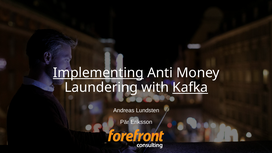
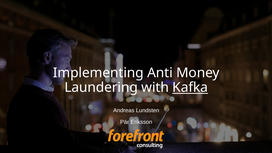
Implementing underline: present -> none
